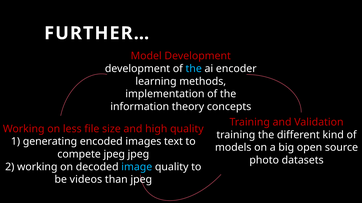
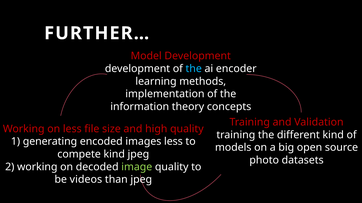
images text: text -> less
compete jpeg: jpeg -> kind
image colour: light blue -> light green
